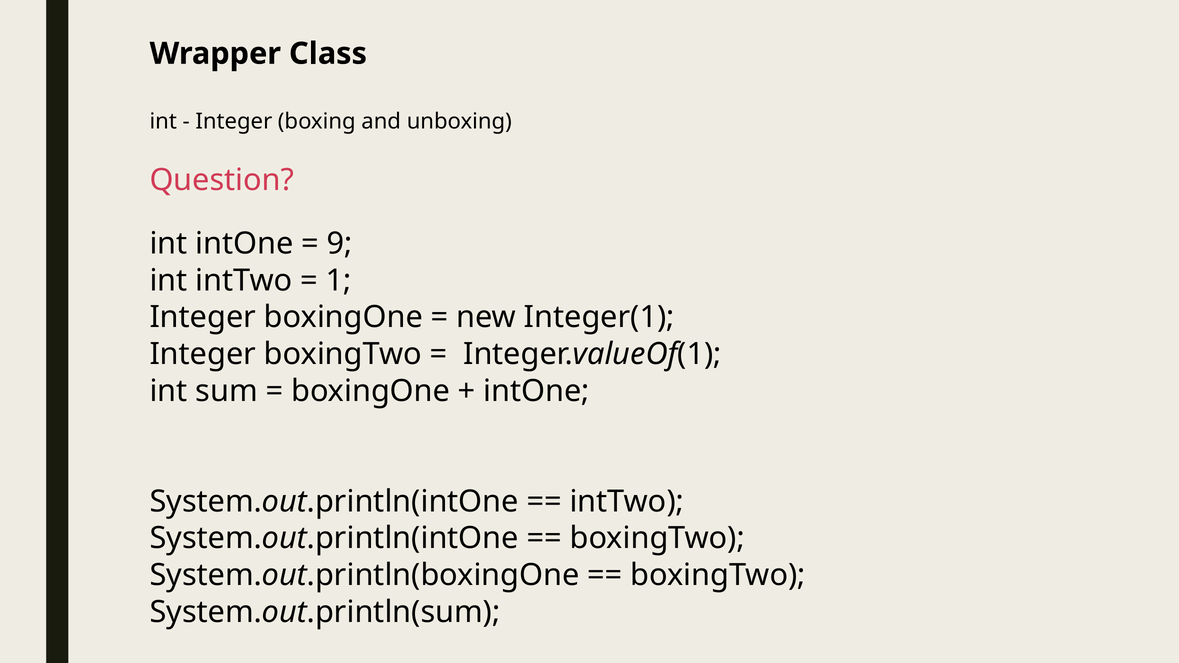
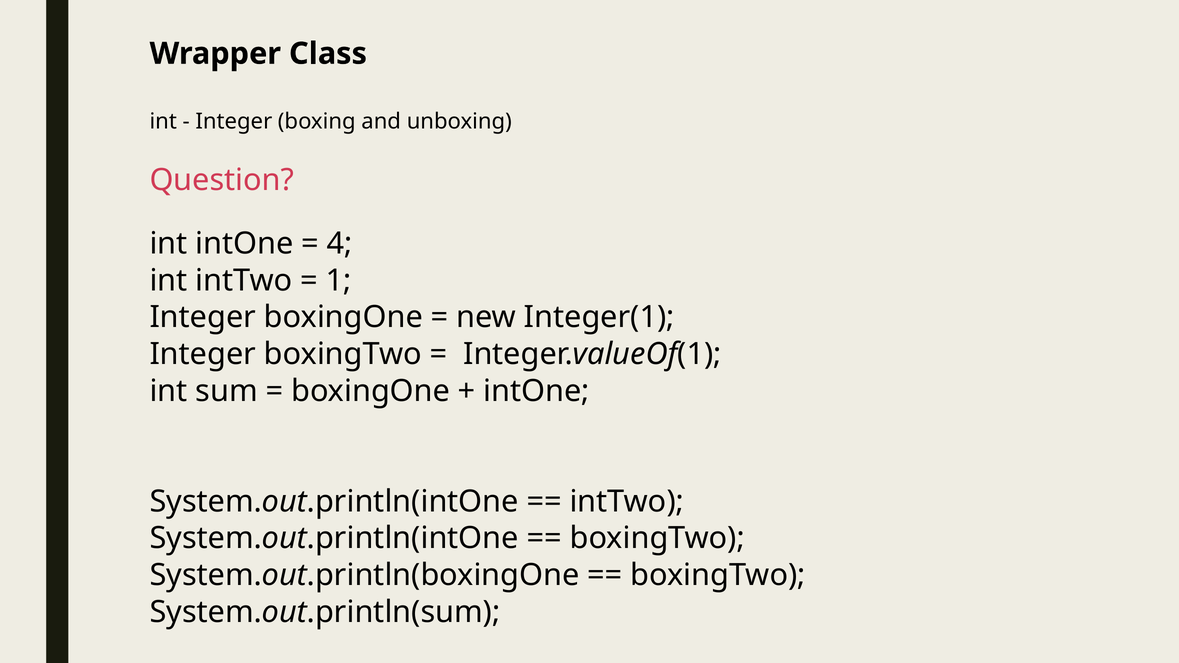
9: 9 -> 4
